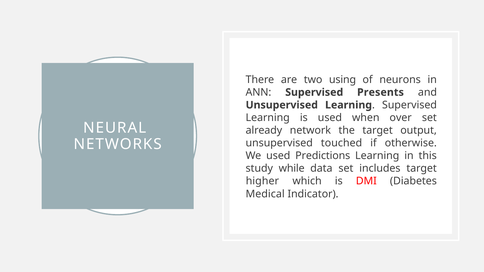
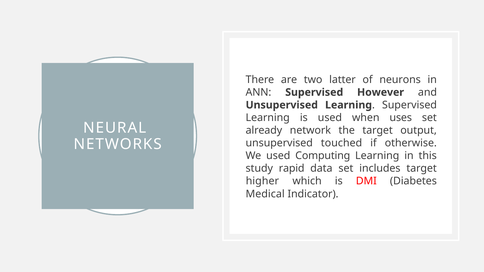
using: using -> latter
Presents: Presents -> However
over: over -> uses
Predictions: Predictions -> Computing
while: while -> rapid
